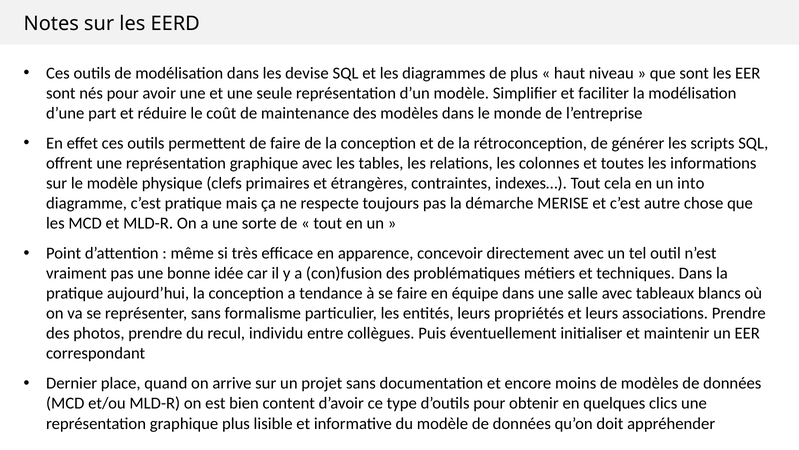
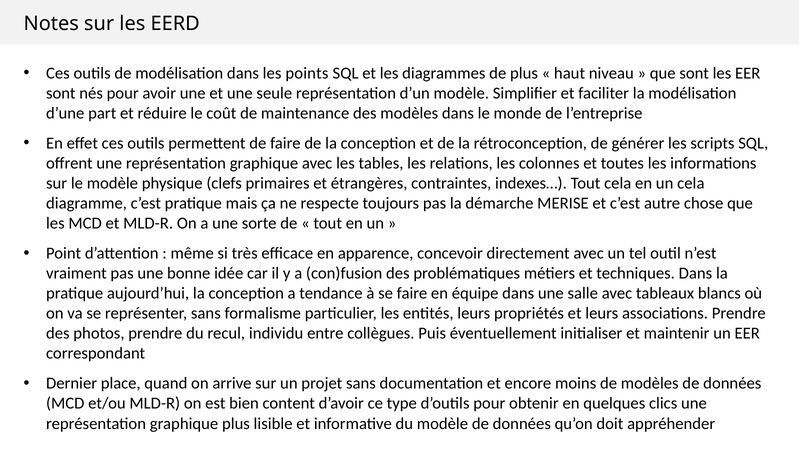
devise: devise -> points
un into: into -> cela
